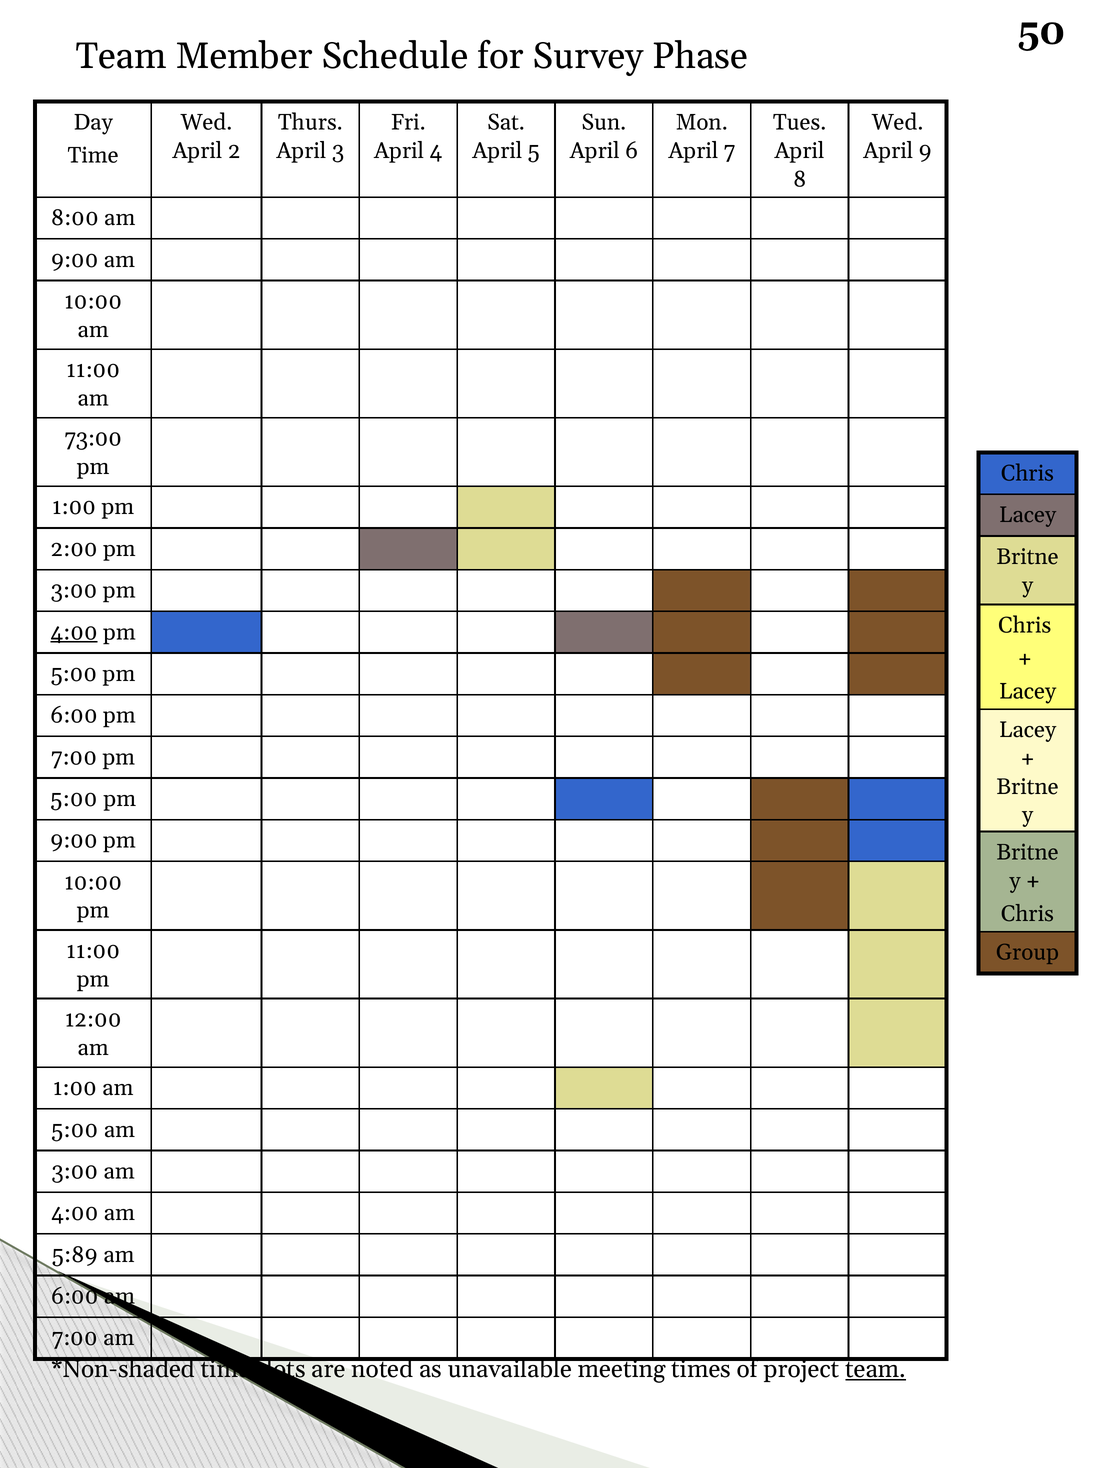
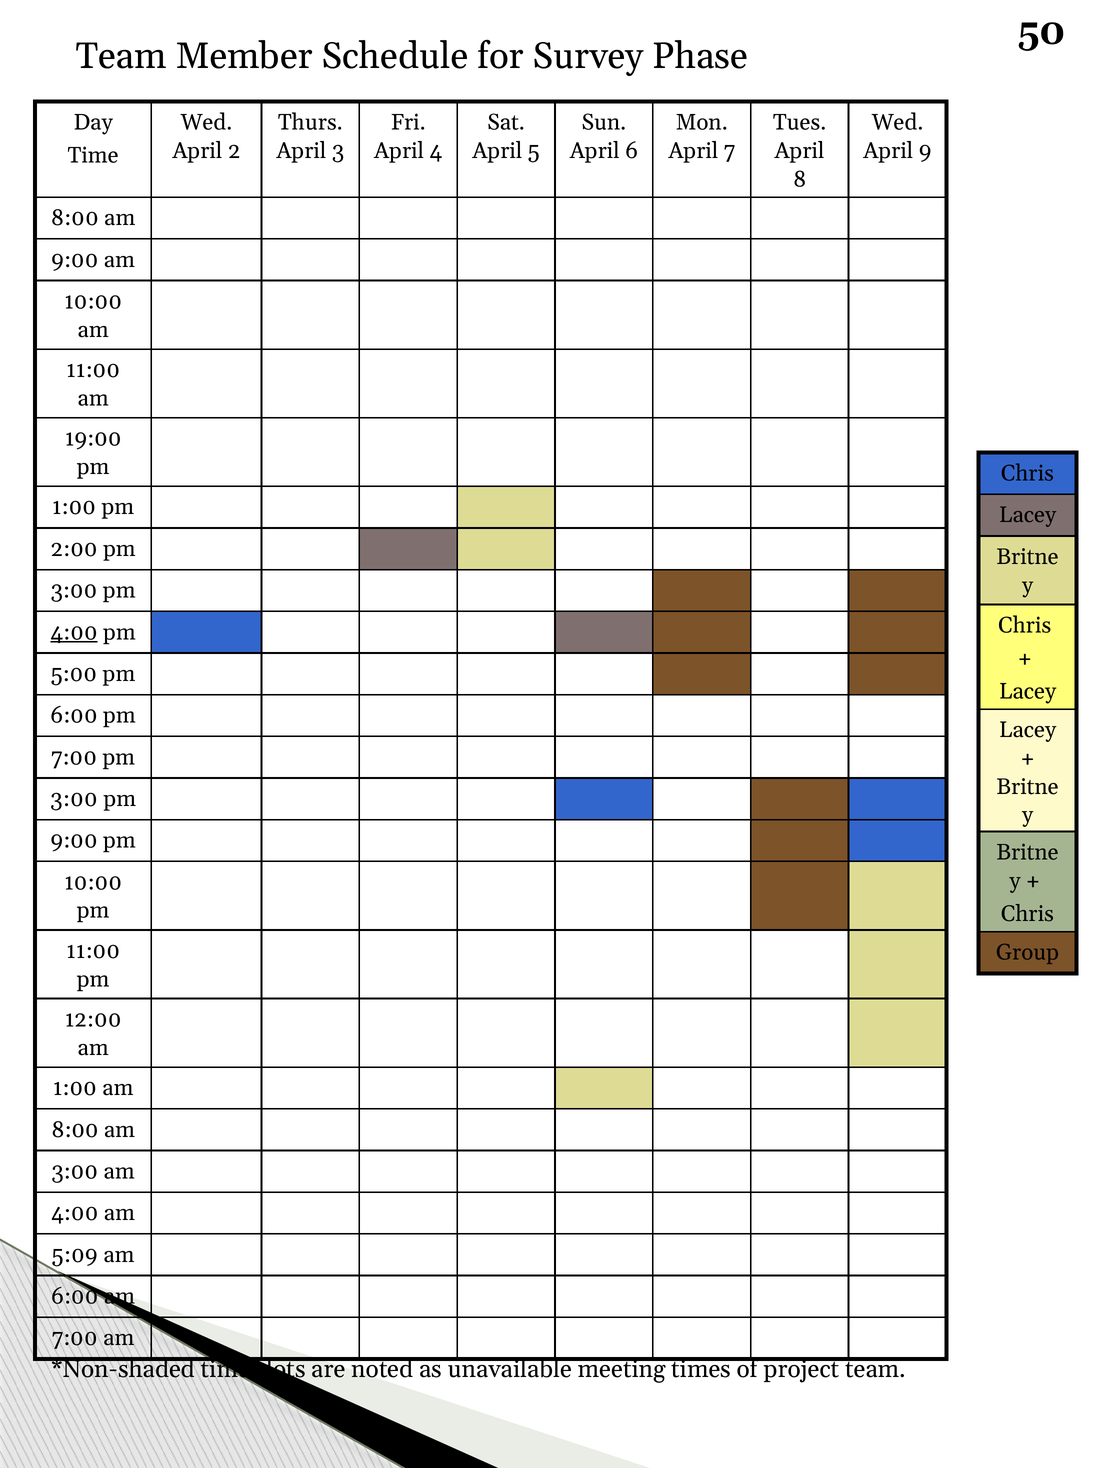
73:00: 73:00 -> 19:00
5:00 at (74, 799): 5:00 -> 3:00
5:00 at (75, 1130): 5:00 -> 8:00
5:89: 5:89 -> 5:09
team at (876, 1369) underline: present -> none
